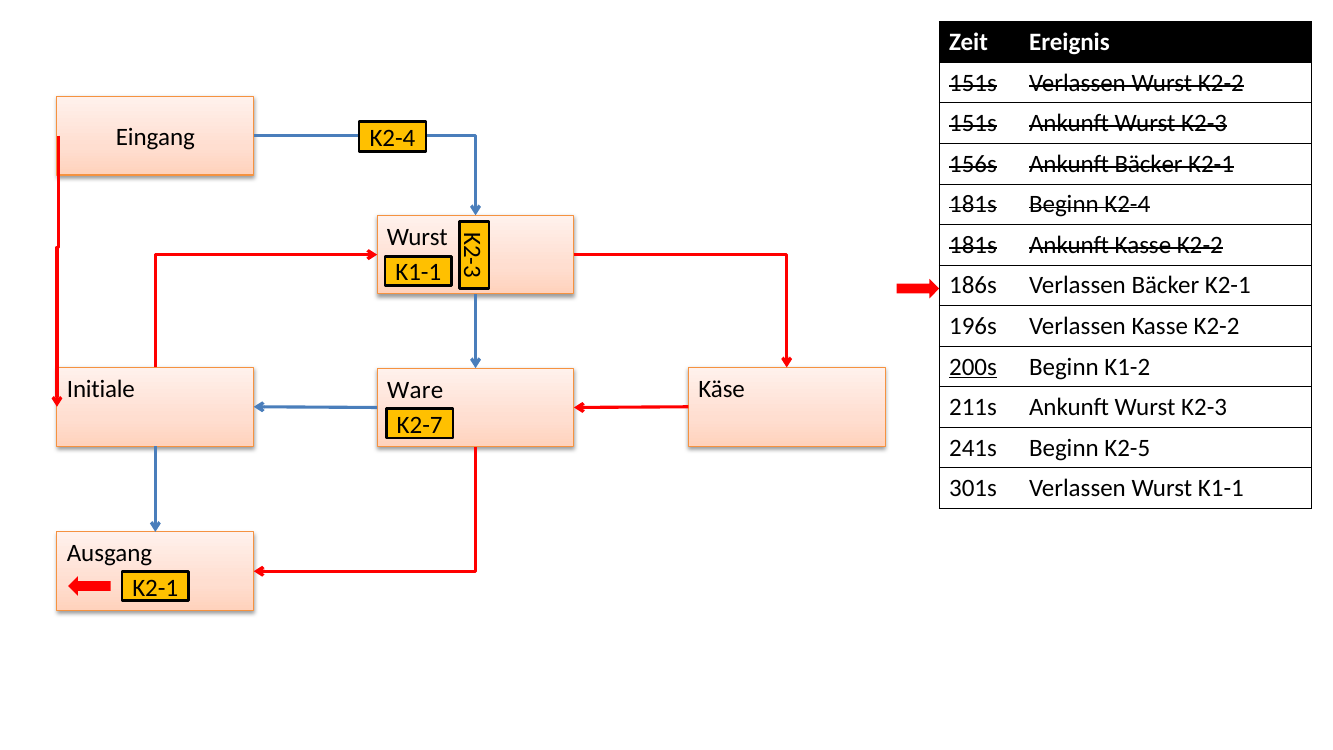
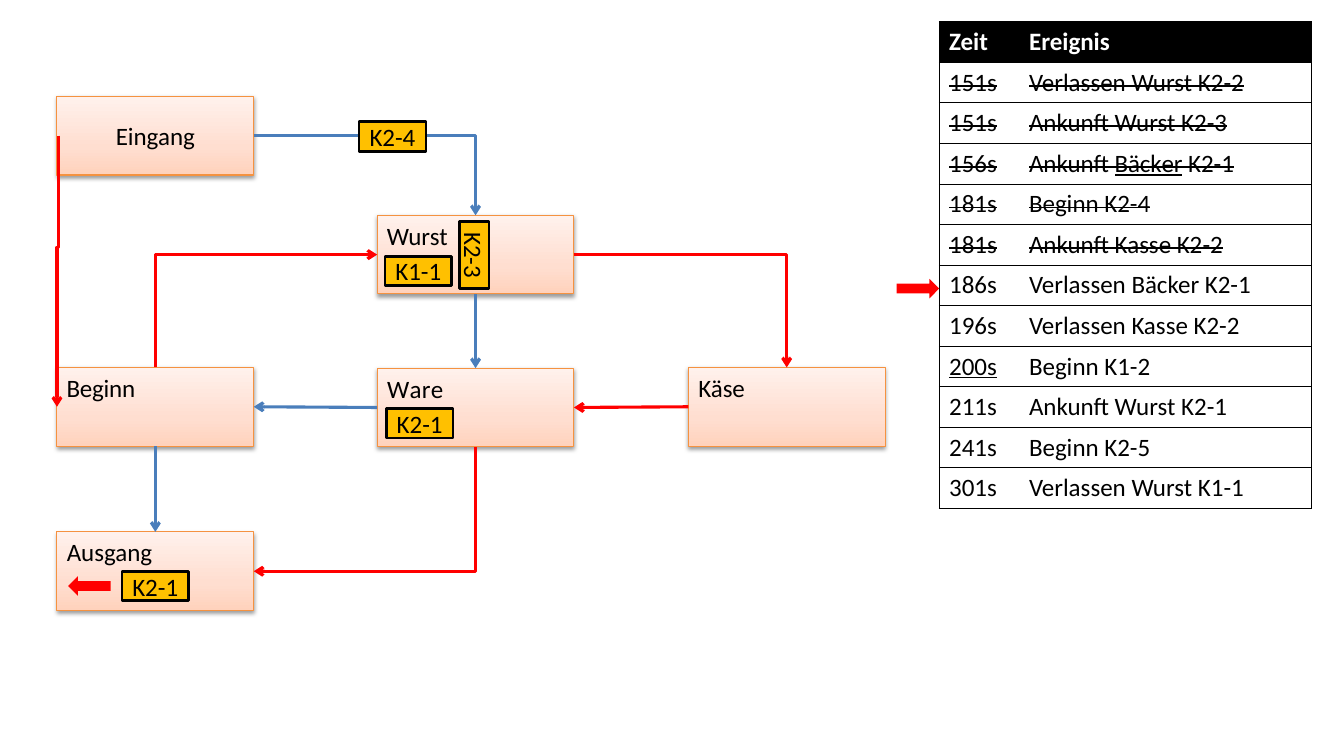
Bäcker at (1149, 164) underline: none -> present
Initiale at (101, 389): Initiale -> Beginn
211s Ankunft Wurst K2-3: K2-3 -> K2-1
K2-7 at (420, 425): K2-7 -> K2-1
